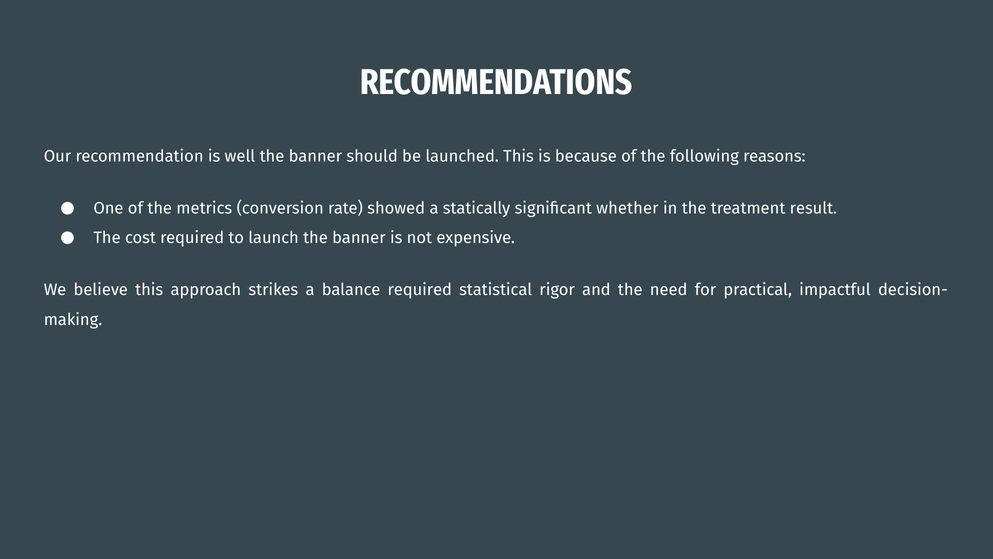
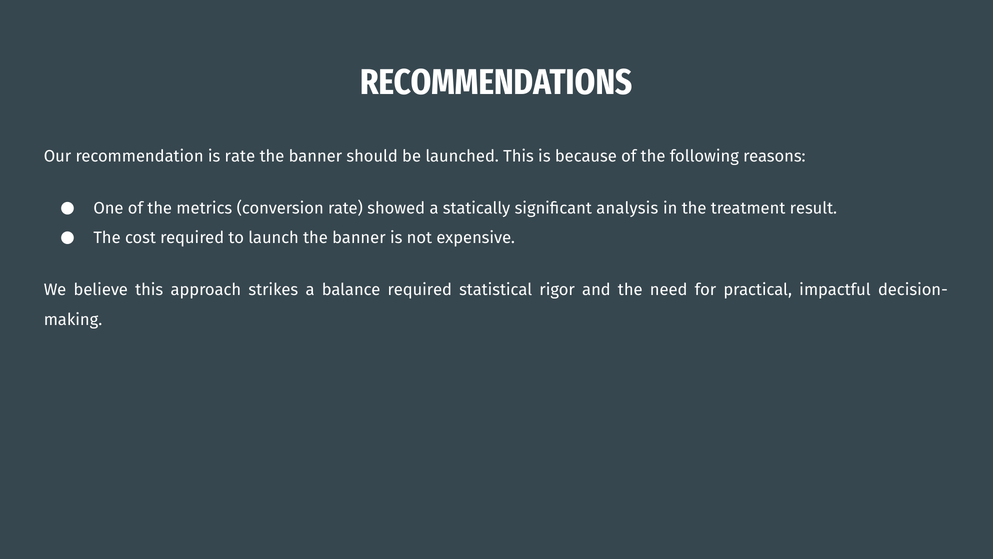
is well: well -> rate
whether: whether -> analysis
